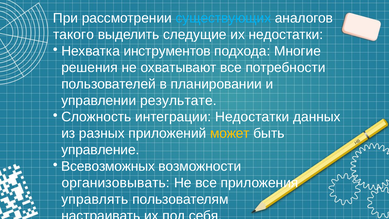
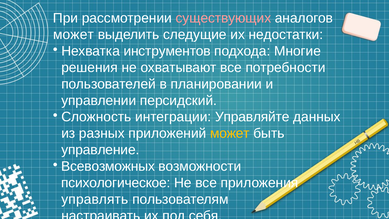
существующих colour: light blue -> pink
такого at (73, 34): такого -> может
результате: результате -> персидский
интеграции Недостатки: Недостатки -> Управляйте
организовывать: организовывать -> психологическое
